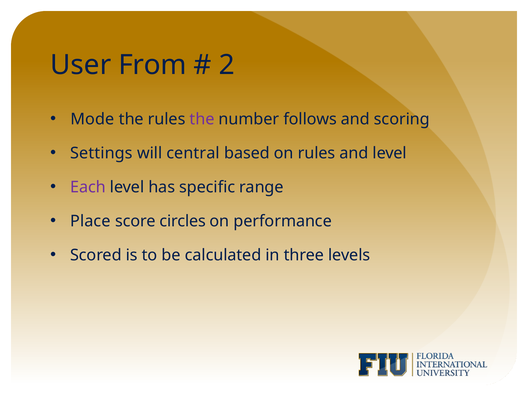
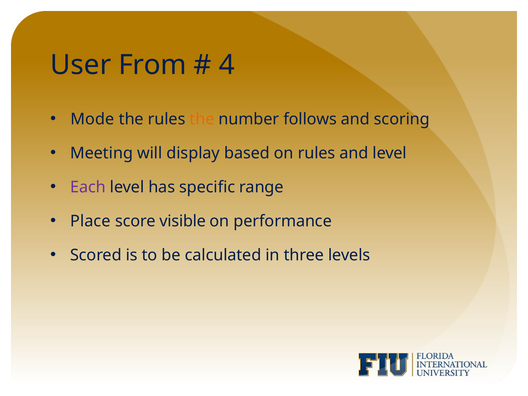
2: 2 -> 4
the at (202, 119) colour: purple -> orange
Settings: Settings -> Meeting
central: central -> display
circles: circles -> visible
